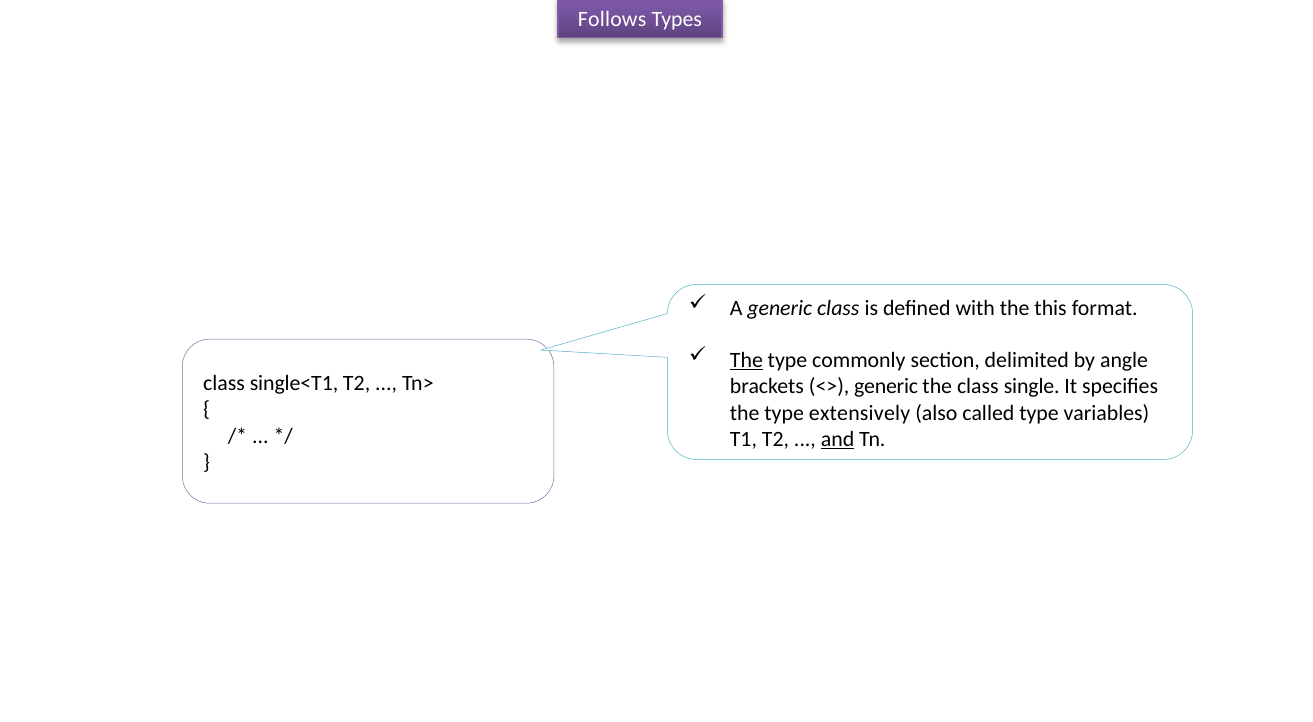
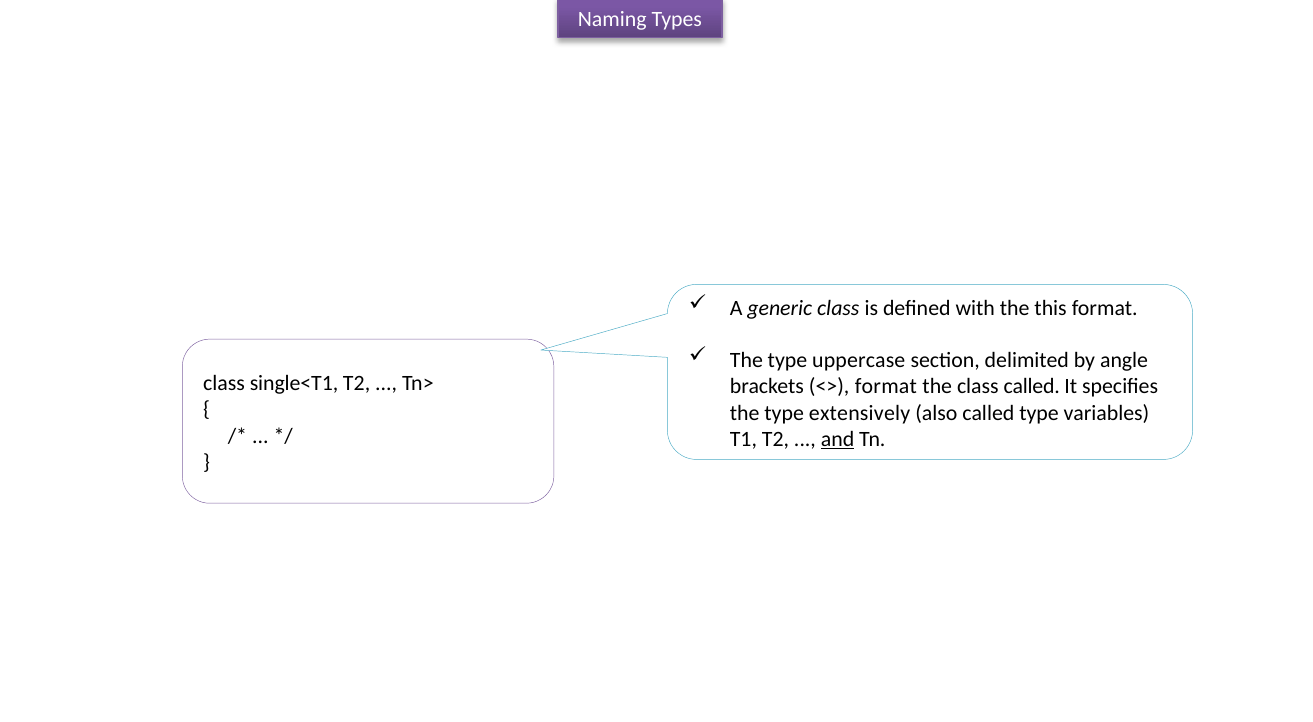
Follows: Follows -> Naming
The at (746, 360) underline: present -> none
commonly: commonly -> uppercase
generic at (886, 387): generic -> format
class single: single -> called
